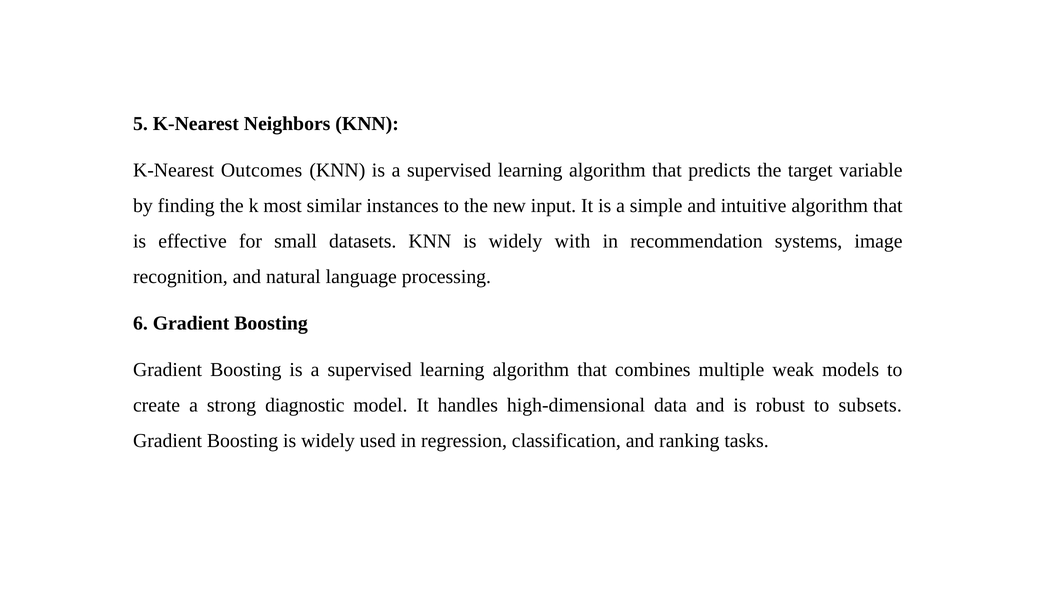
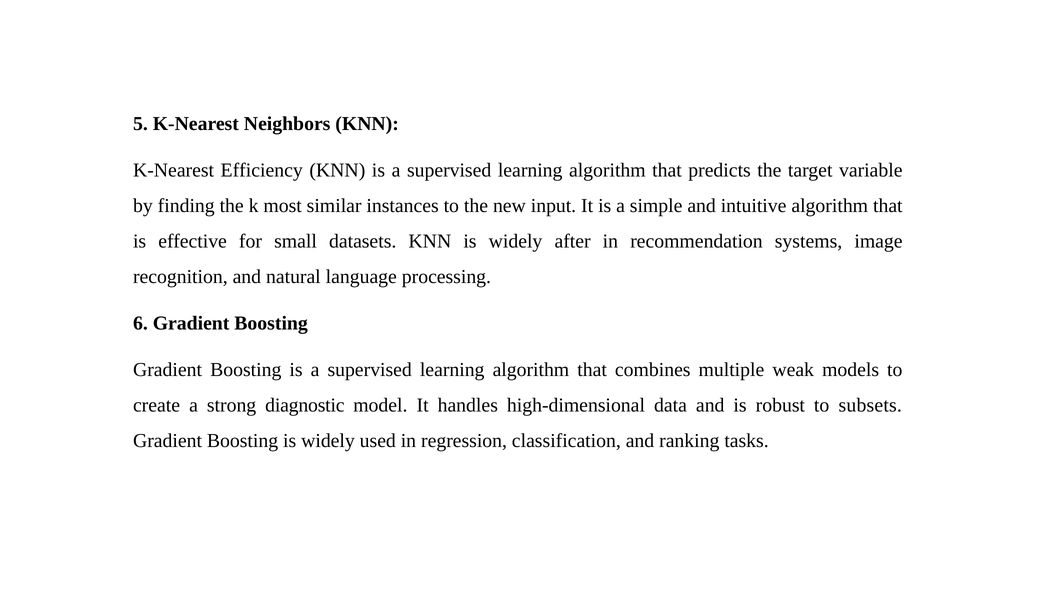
Outcomes: Outcomes -> Efficiency
with: with -> after
